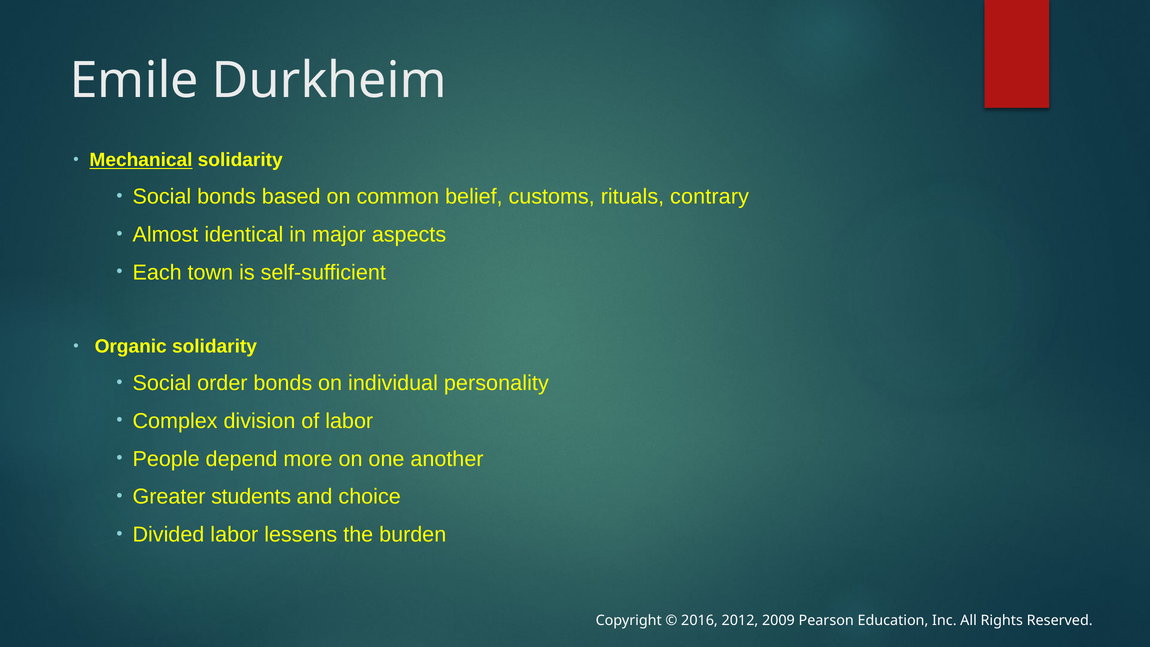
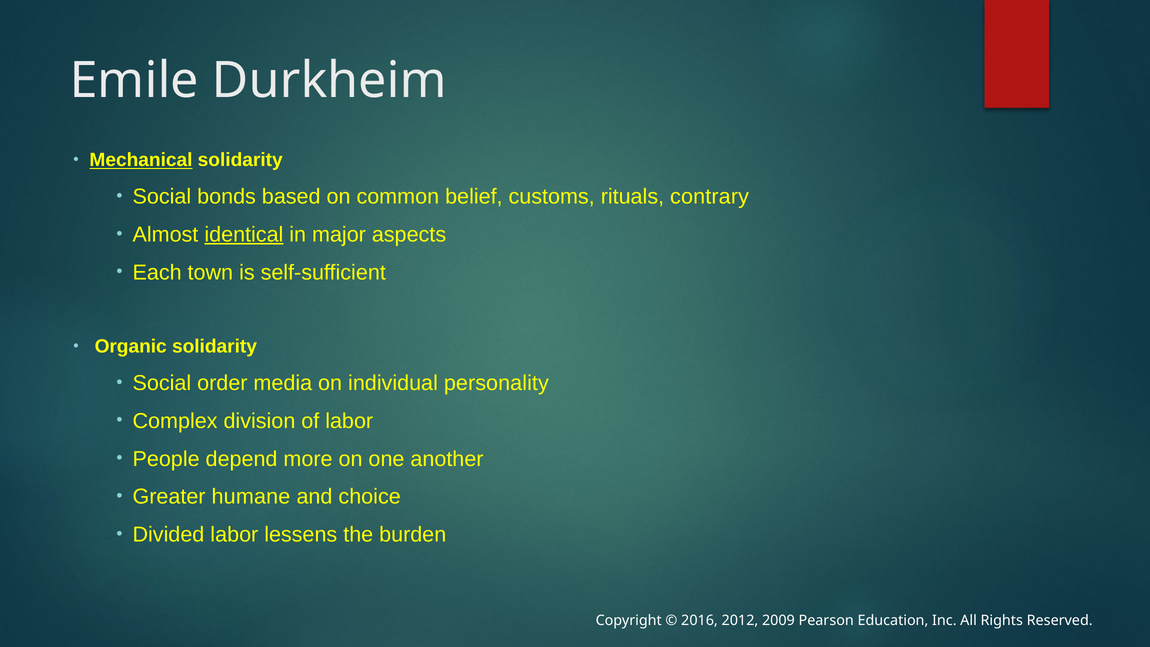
identical underline: none -> present
order bonds: bonds -> media
students: students -> humane
